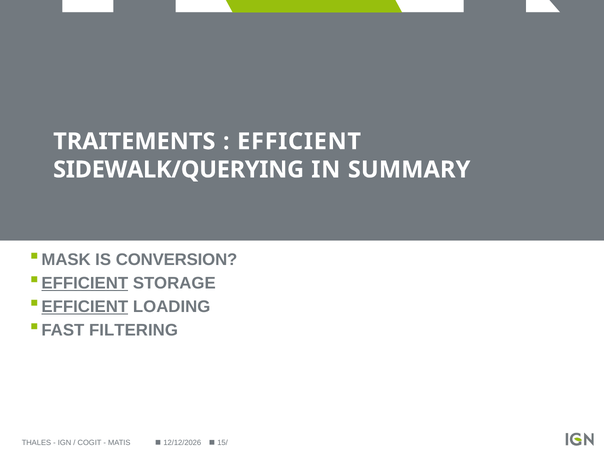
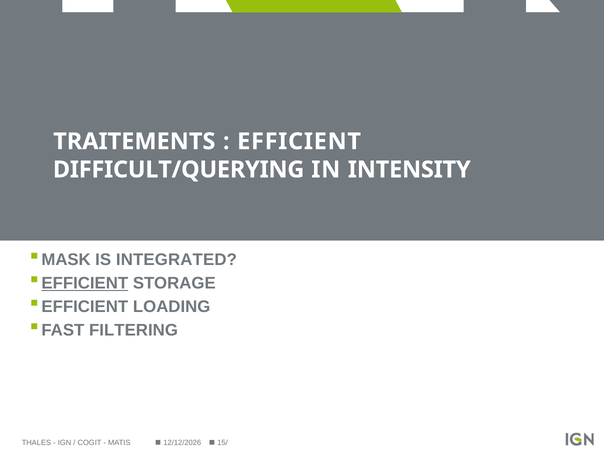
SIDEWALK/QUERYING: SIDEWALK/QUERYING -> DIFFICULT/QUERYING
SUMMARY: SUMMARY -> INTENSITY
CONVERSION: CONVERSION -> INTEGRATED
EFFICIENT at (85, 307) underline: present -> none
